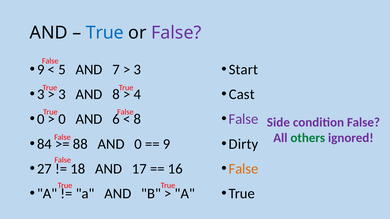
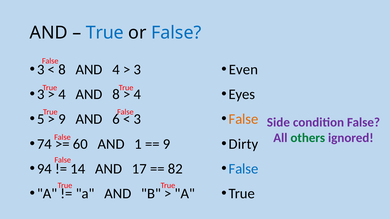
False at (176, 33) colour: purple -> blue
9 at (41, 70): 9 -> 3
5 at (62, 70): 5 -> 8
AND 7: 7 -> 4
Start: Start -> Even
3 at (62, 95): 3 -> 4
Cast: Cast -> Eyes
0 at (41, 119): 0 -> 5
0 at (62, 119): 0 -> 9
8 at (137, 119): 8 -> 3
False at (244, 119) colour: purple -> orange
84: 84 -> 74
88: 88 -> 60
AND 0: 0 -> 1
27: 27 -> 94
18: 18 -> 14
16: 16 -> 82
False at (244, 169) colour: orange -> blue
